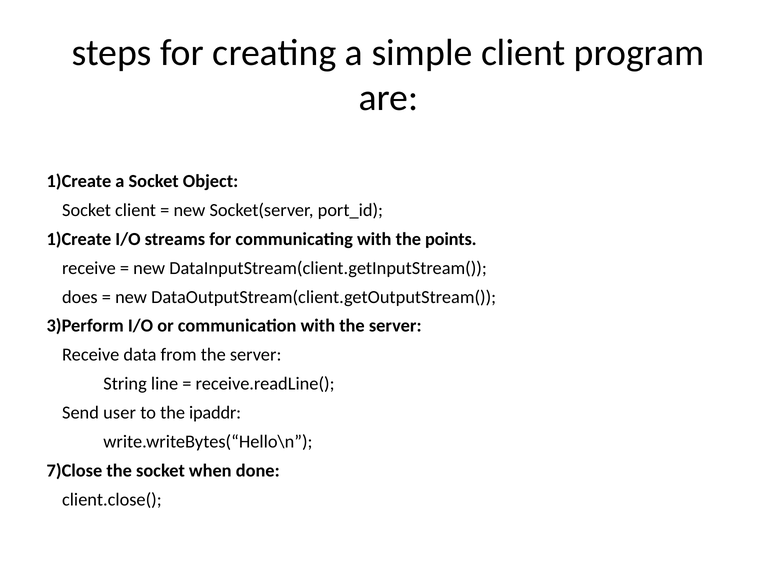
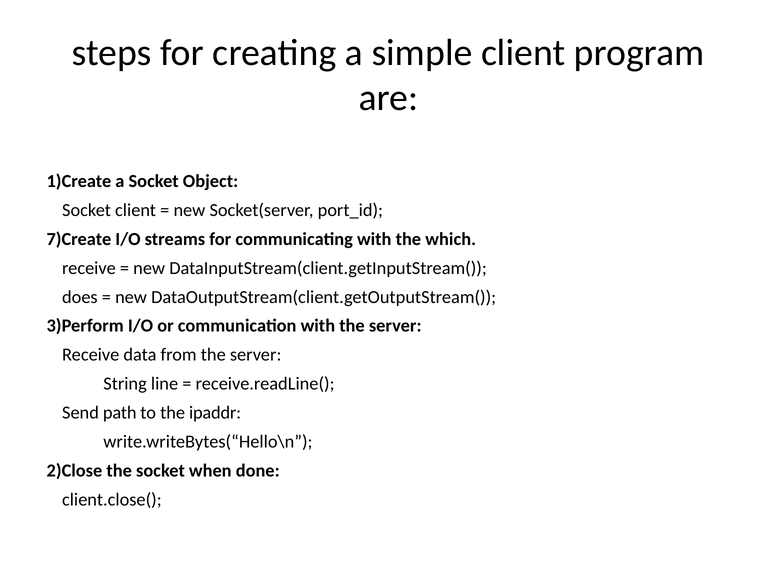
1)Create at (79, 239): 1)Create -> 7)Create
points: points -> which
user: user -> path
7)Close: 7)Close -> 2)Close
